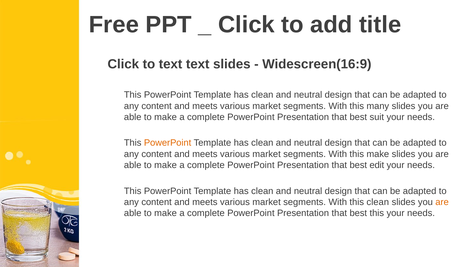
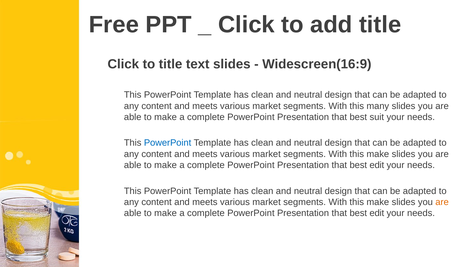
to text: text -> title
PowerPoint at (168, 143) colour: orange -> blue
clean at (378, 202): clean -> make
this at (377, 213): this -> edit
